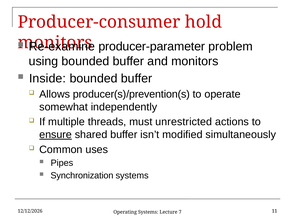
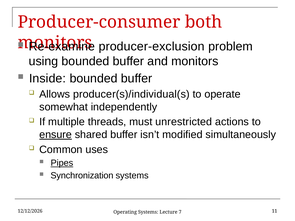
hold: hold -> both
producer-parameter: producer-parameter -> producer-exclusion
producer(s)/prevention(s: producer(s)/prevention(s -> producer(s)/individual(s
Pipes underline: none -> present
